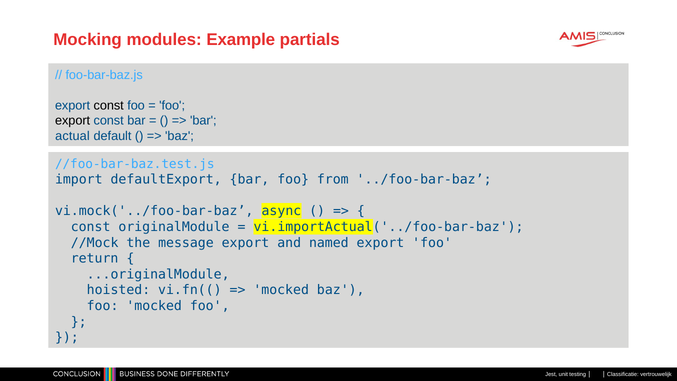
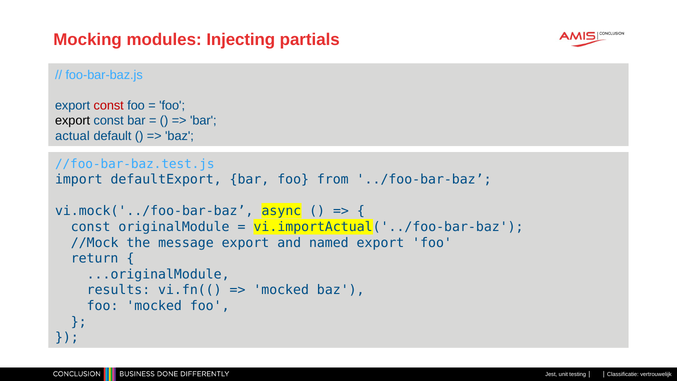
Example: Example -> Injecting
const at (109, 105) colour: black -> red
hoisted: hoisted -> results
